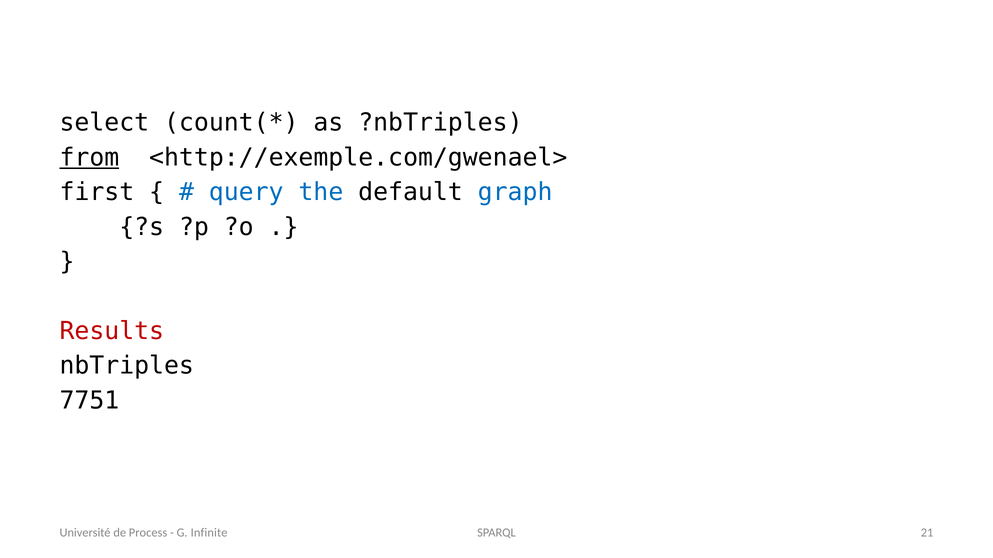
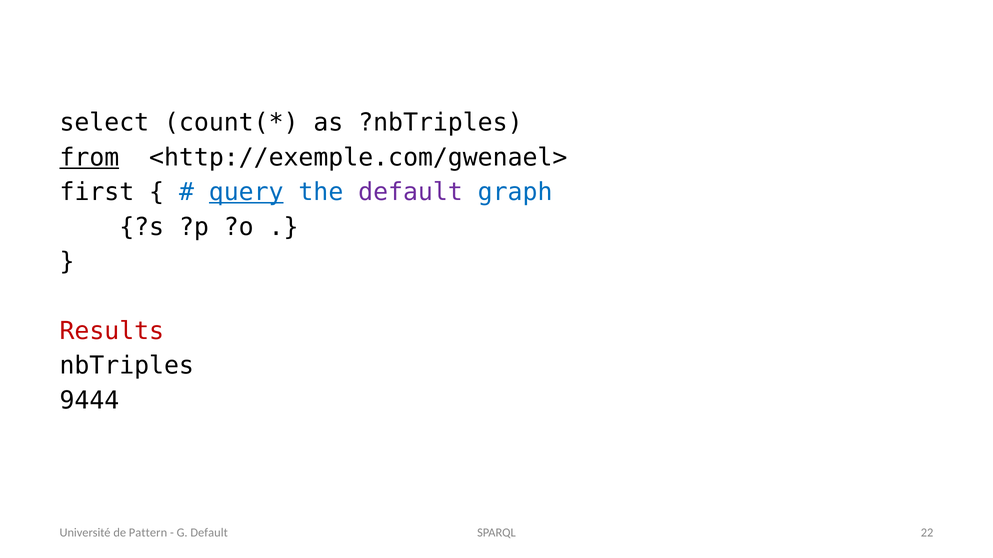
query underline: none -> present
default at (411, 192) colour: black -> purple
7751: 7751 -> 9444
Process: Process -> Pattern
G Infinite: Infinite -> Default
21: 21 -> 22
